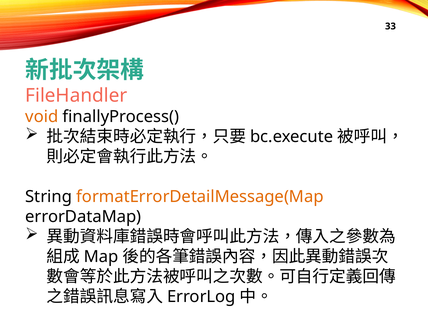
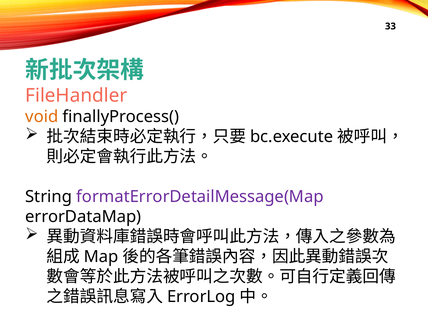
formatErrorDetailMessage(Map colour: orange -> purple
